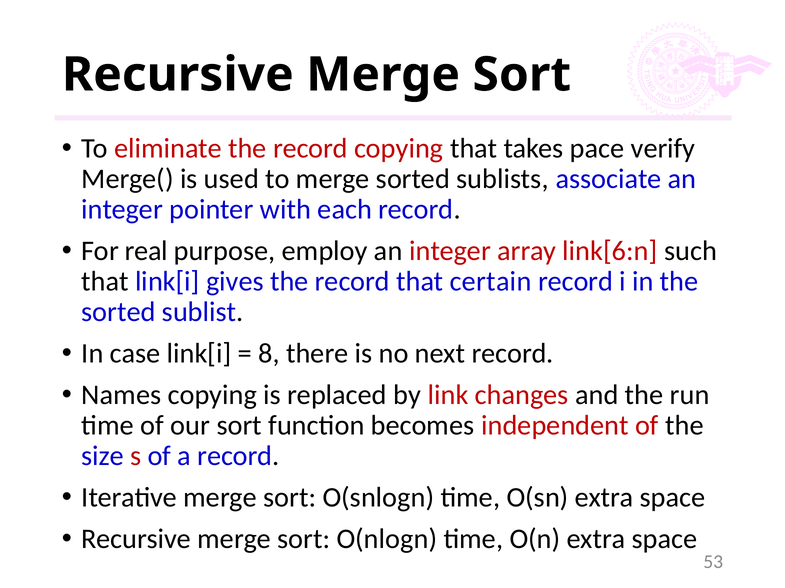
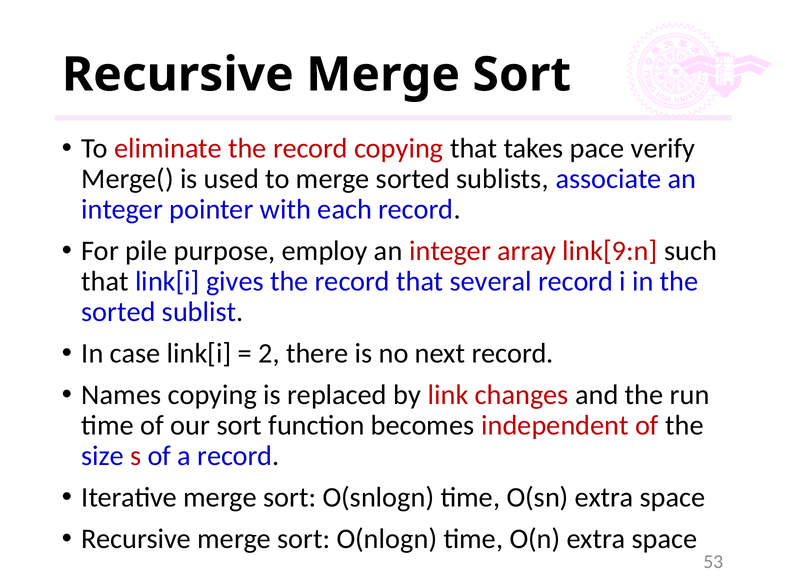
real: real -> pile
link[6:n: link[6:n -> link[9:n
certain: certain -> several
8: 8 -> 2
